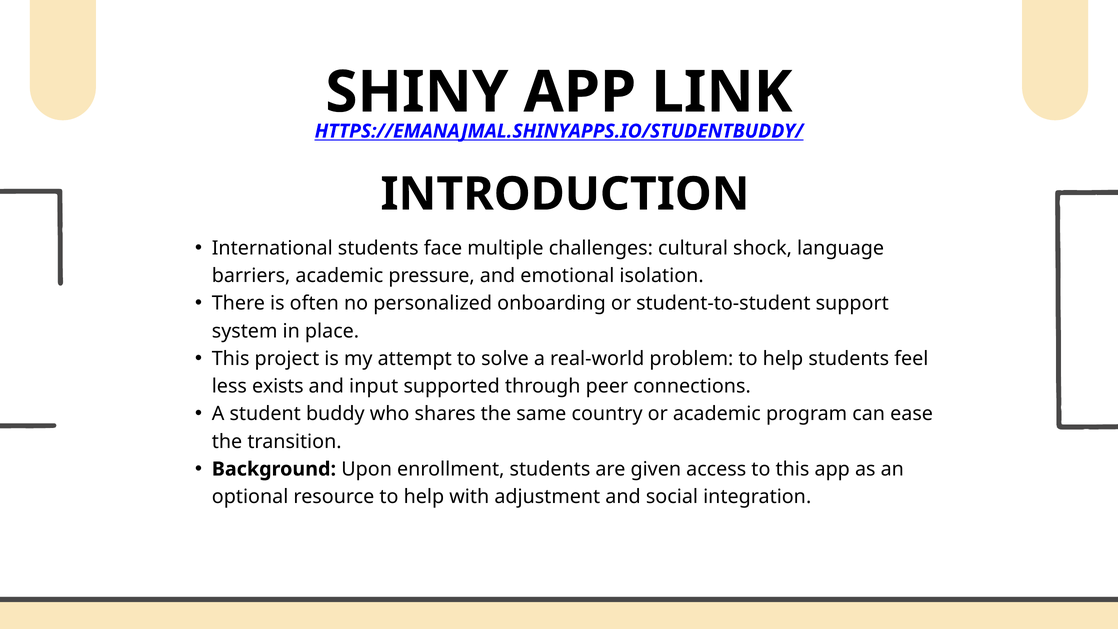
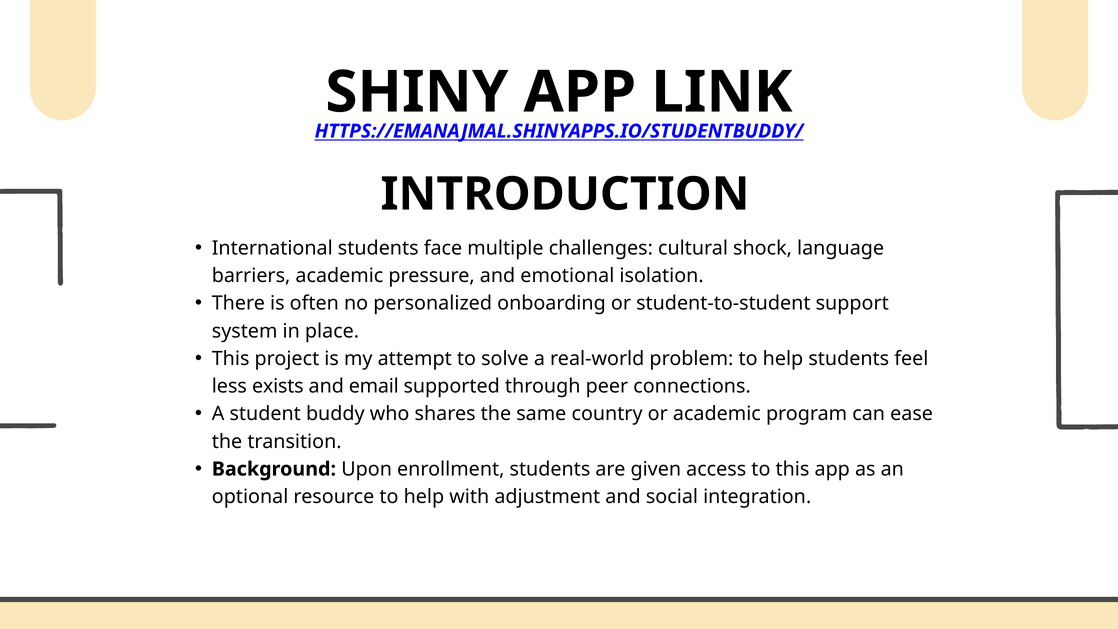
input: input -> email
